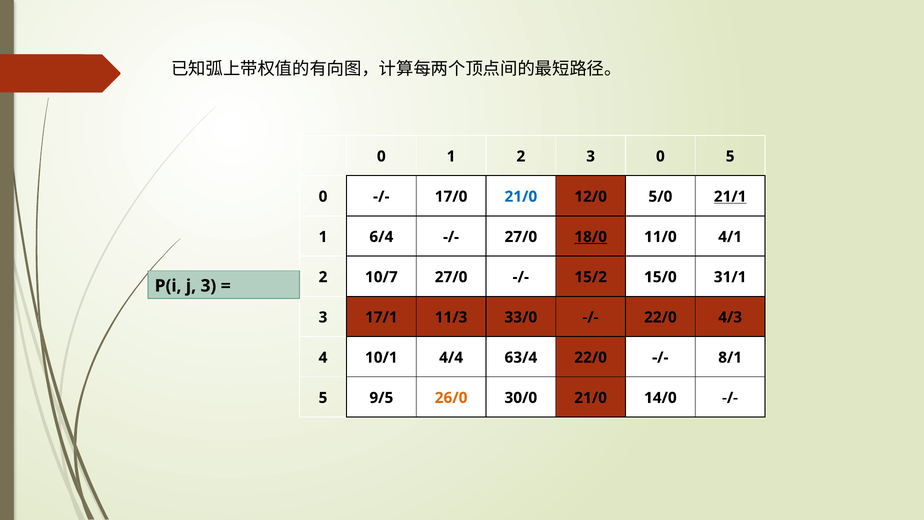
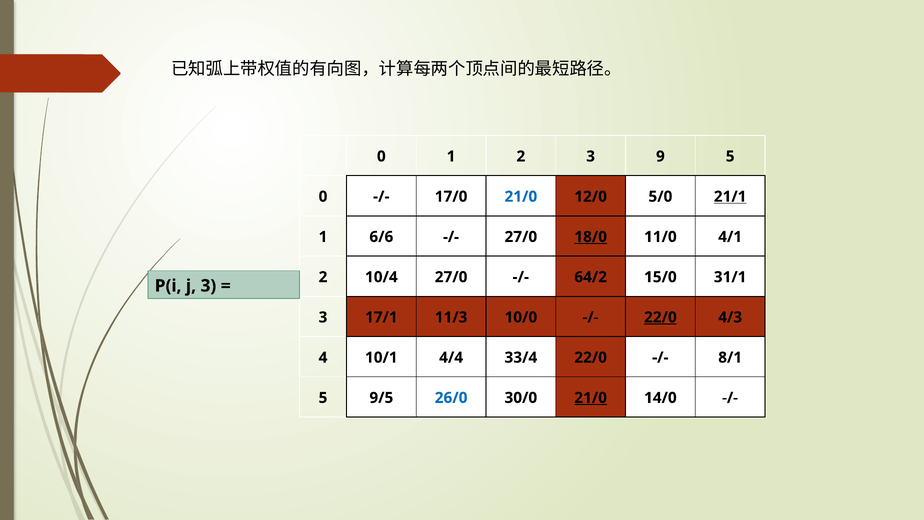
3 0: 0 -> 9
6/4: 6/4 -> 6/6
10/7: 10/7 -> 10/4
15/2: 15/2 -> 64/2
33/0: 33/0 -> 10/0
22/0 at (660, 317) underline: none -> present
63/4: 63/4 -> 33/4
26/0 colour: orange -> blue
21/0 at (591, 398) underline: none -> present
